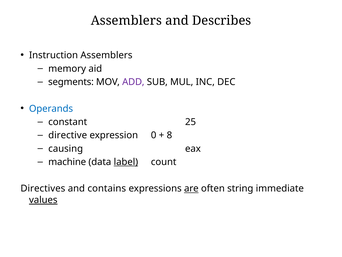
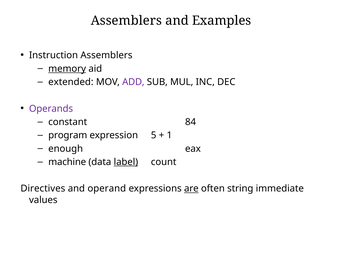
Describes: Describes -> Examples
memory underline: none -> present
segments: segments -> extended
Operands colour: blue -> purple
25: 25 -> 84
directive: directive -> program
0: 0 -> 5
8: 8 -> 1
causing: causing -> enough
contains: contains -> operand
values underline: present -> none
